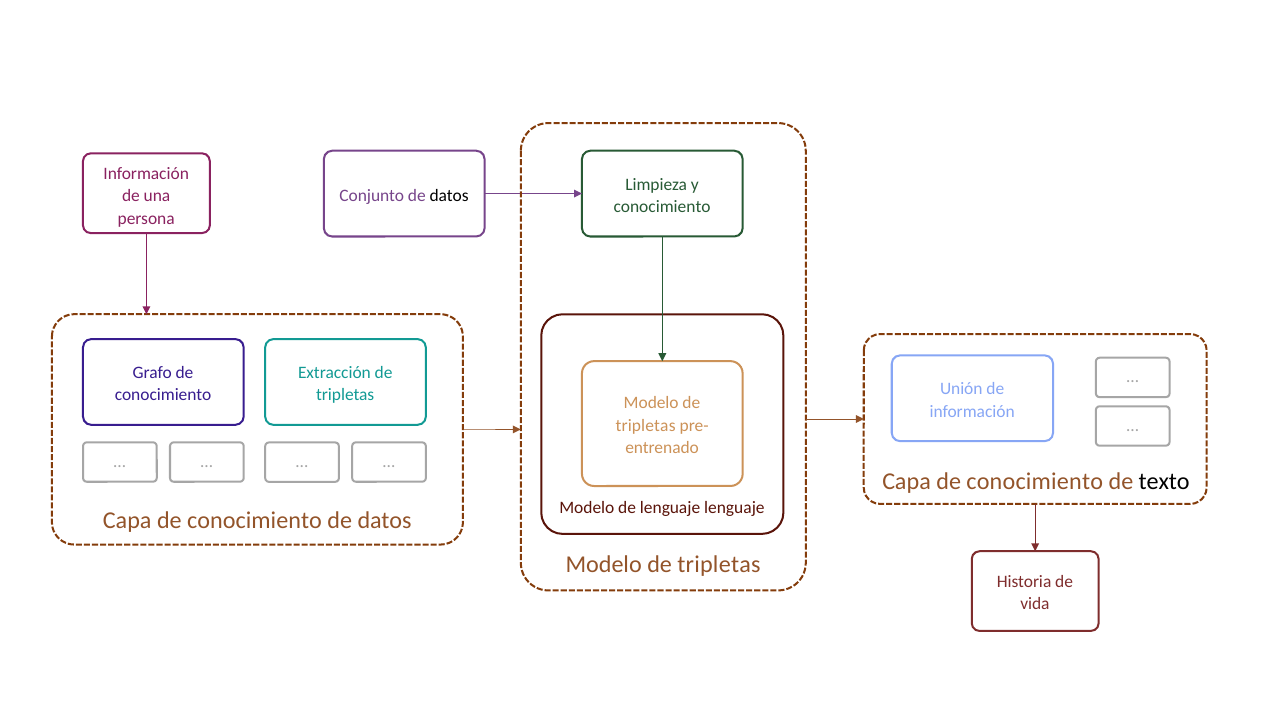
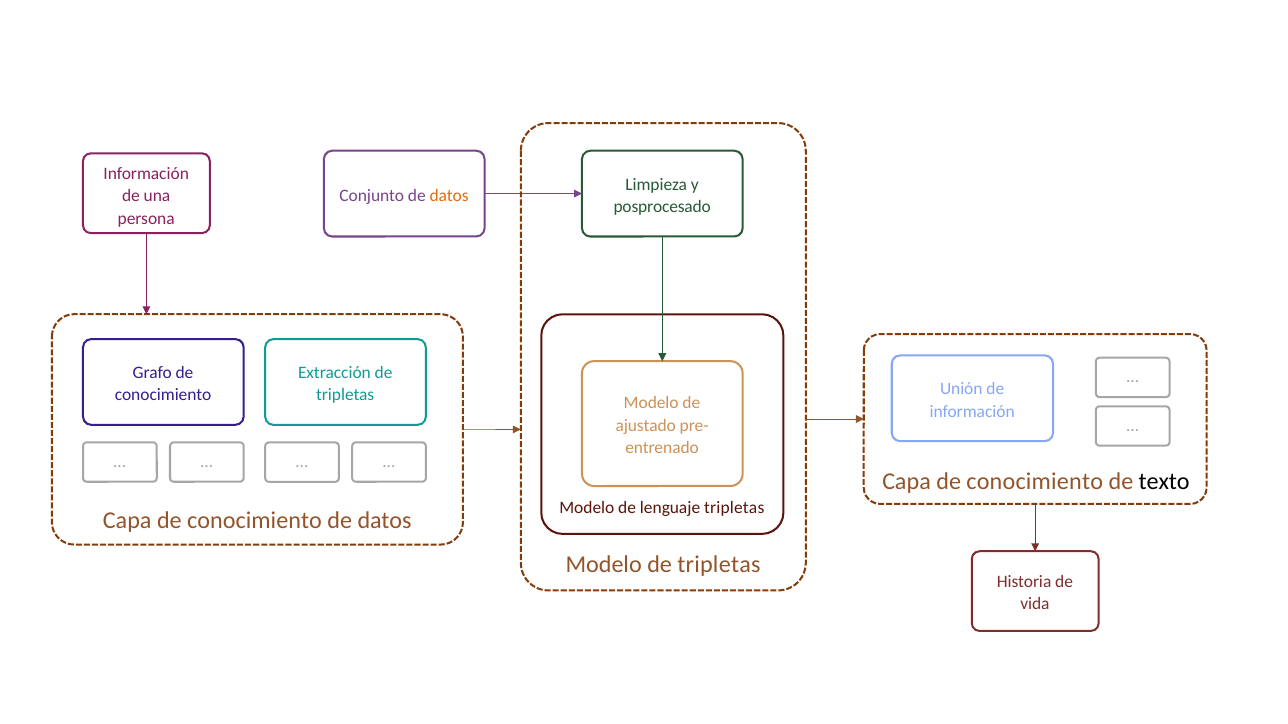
datos at (449, 196) colour: black -> orange
conocimiento at (662, 207): conocimiento -> posprocesado
tripletas at (646, 426): tripletas -> ajustado
lenguaje lenguaje: lenguaje -> tripletas
